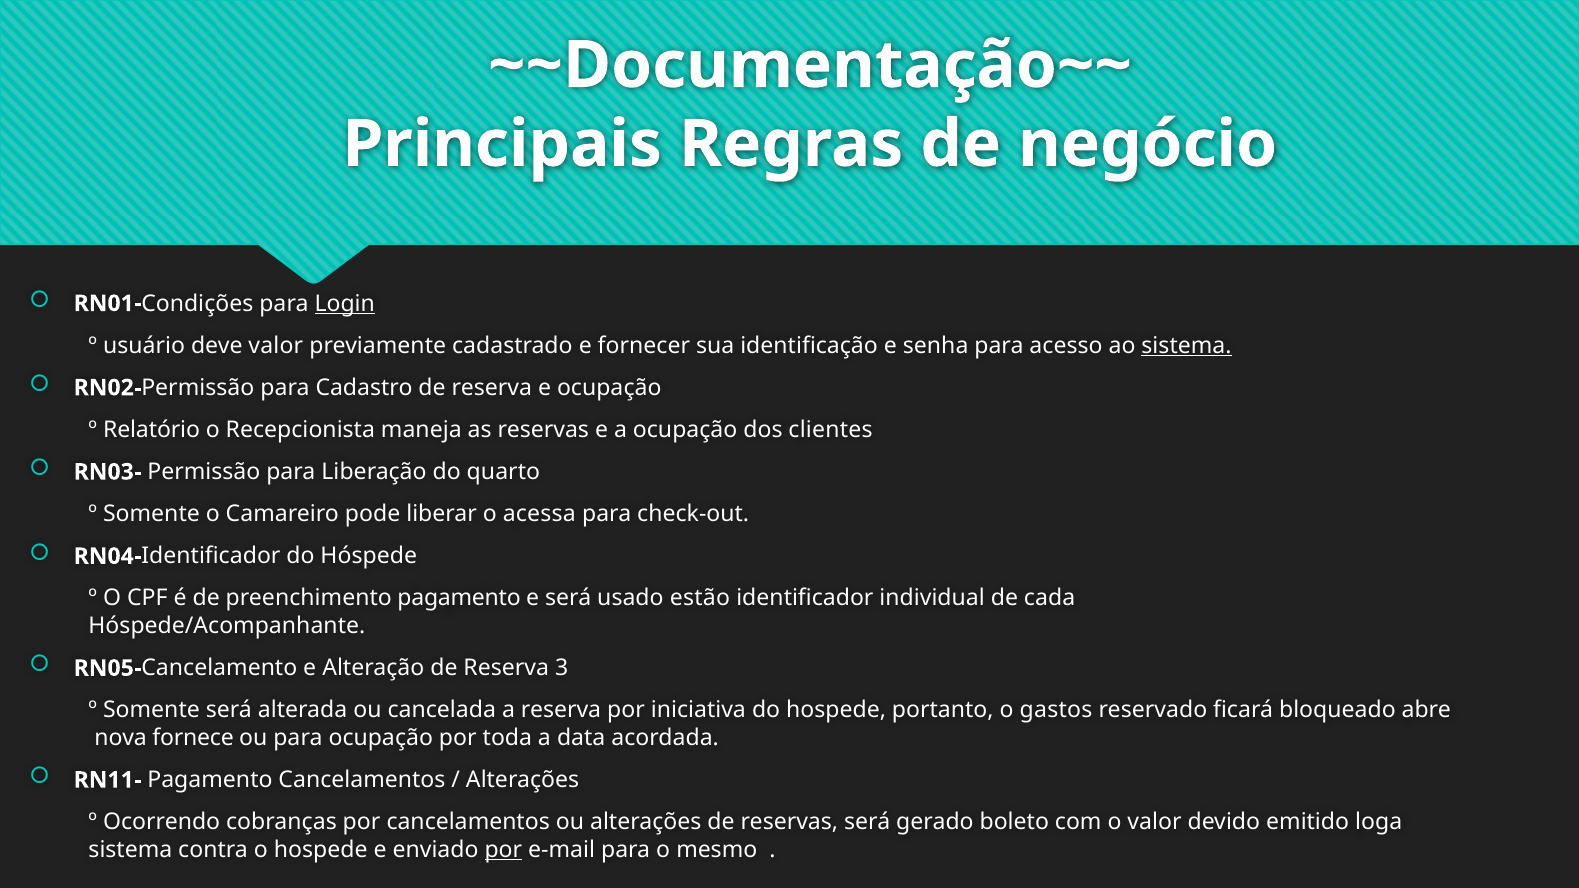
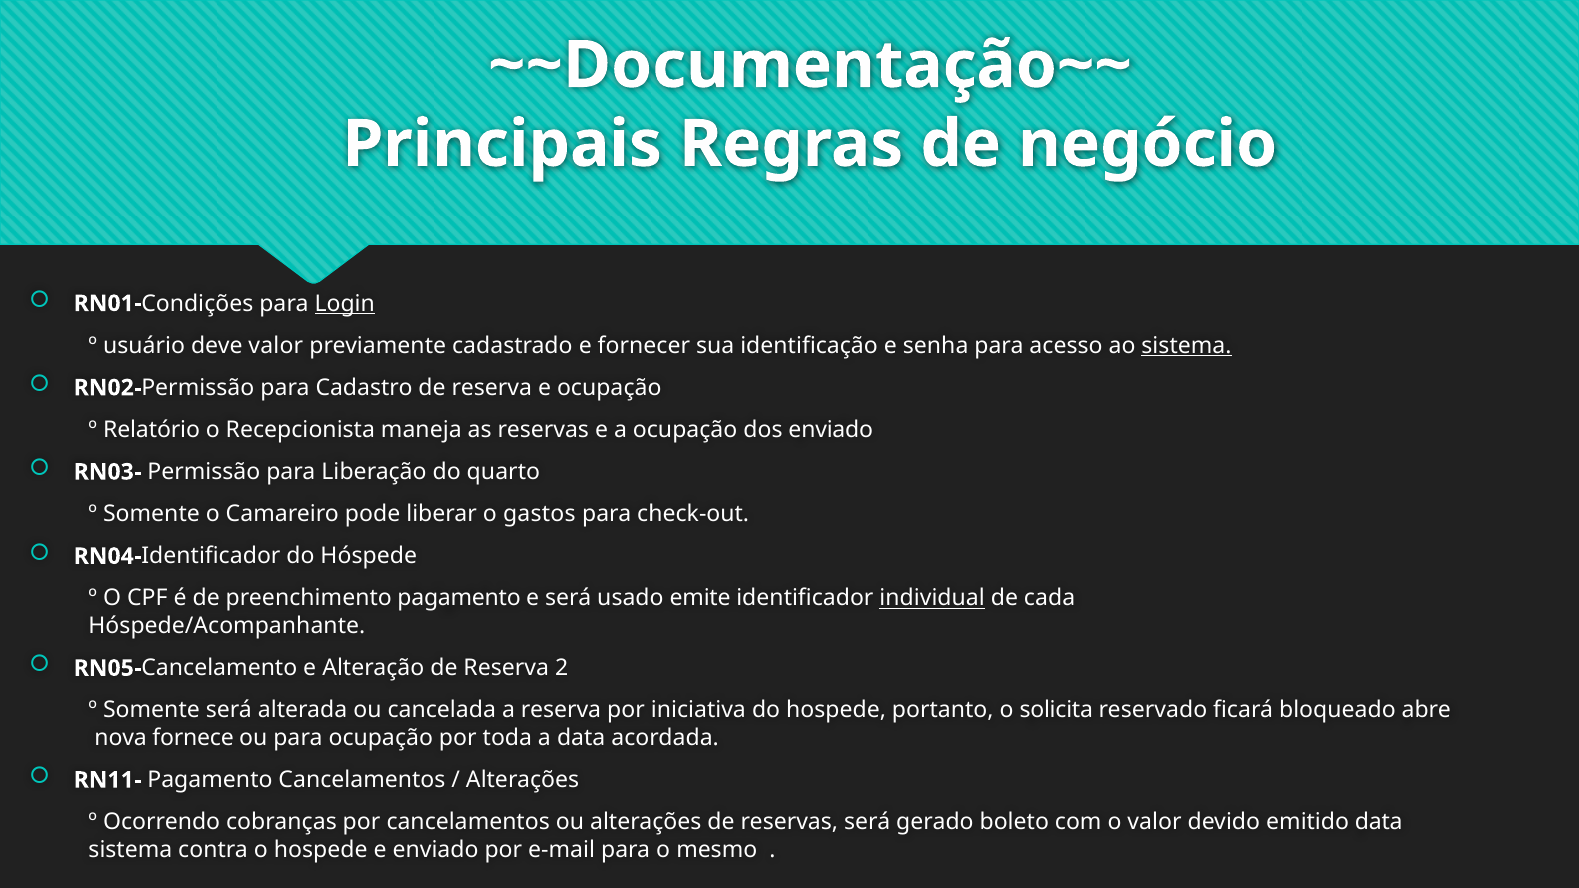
dos clientes: clientes -> enviado
acessa: acessa -> gastos
estão: estão -> emite
individual underline: none -> present
3: 3 -> 2
gastos: gastos -> solicita
emitido loga: loga -> data
por at (503, 850) underline: present -> none
